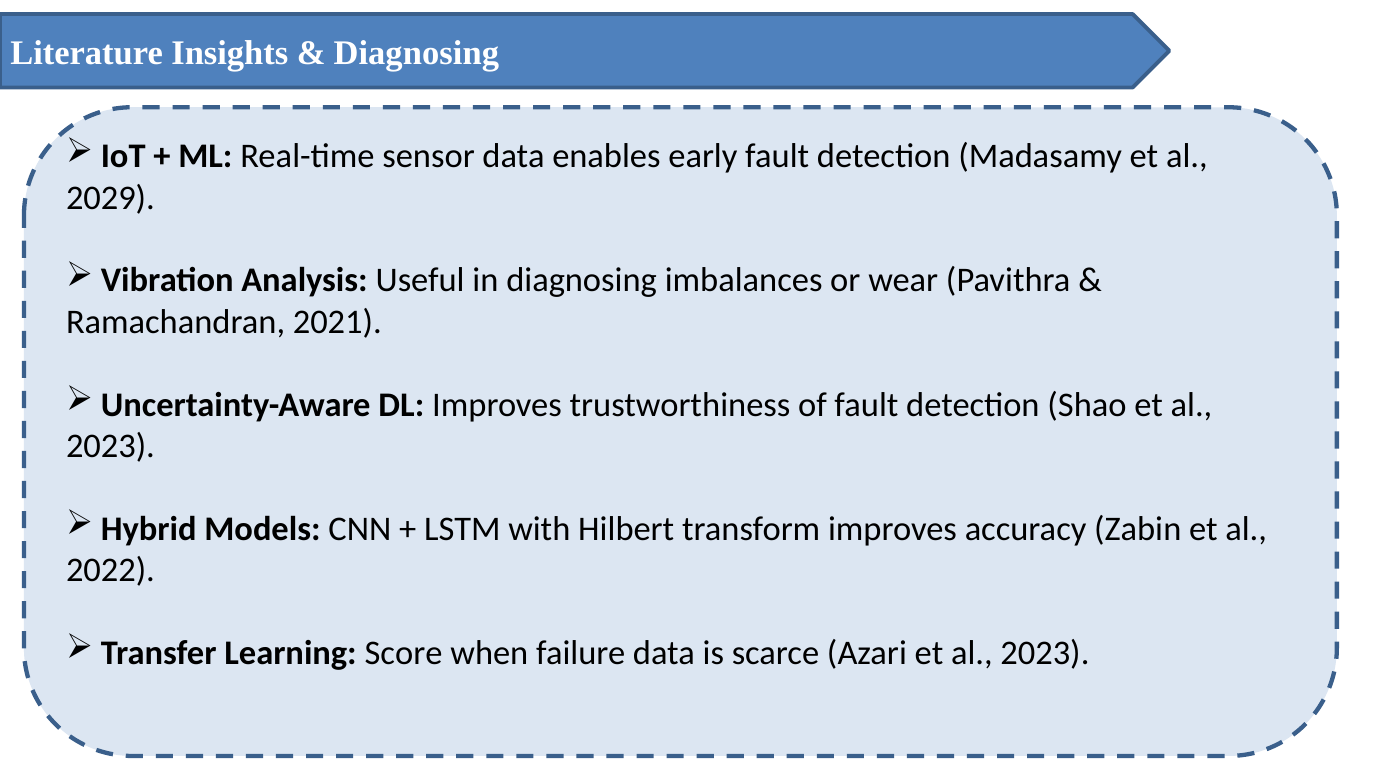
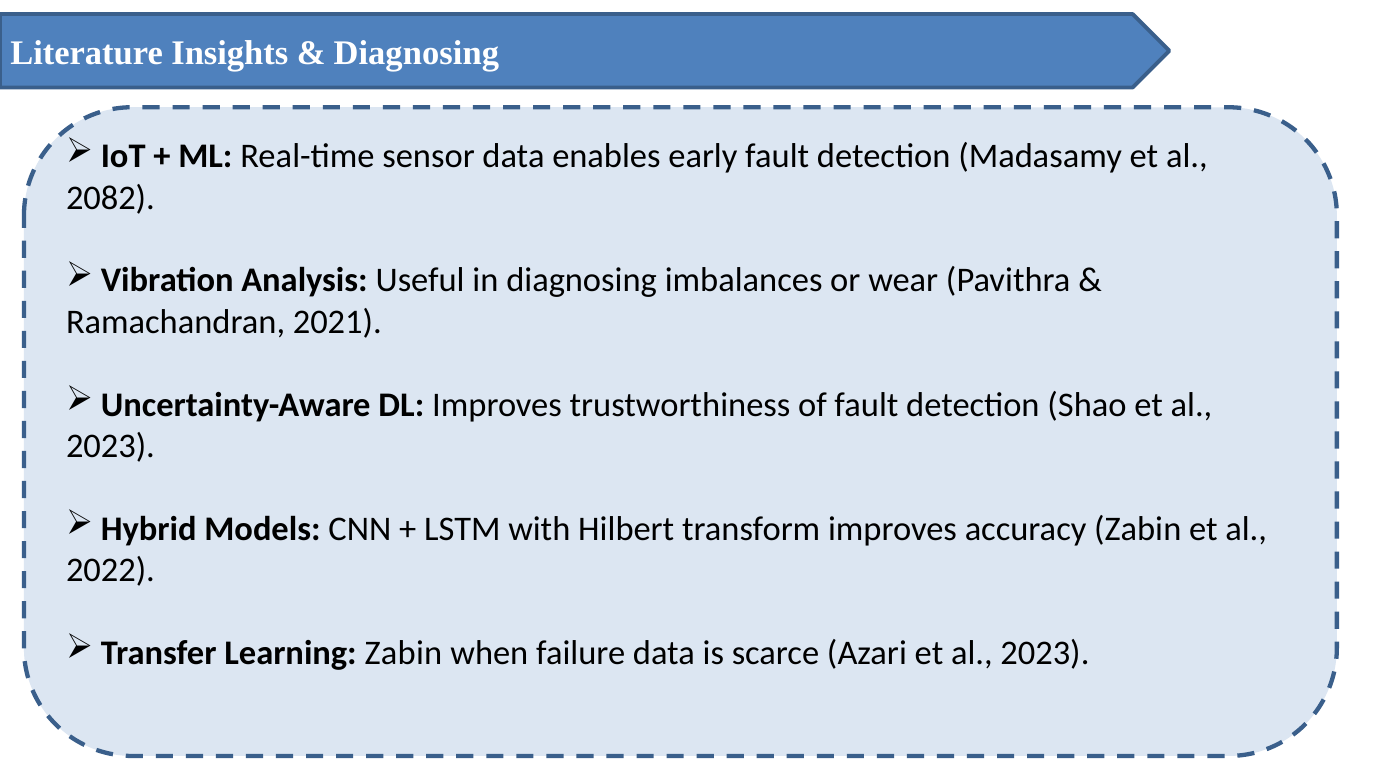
2029: 2029 -> 2082
Learning Score: Score -> Zabin
